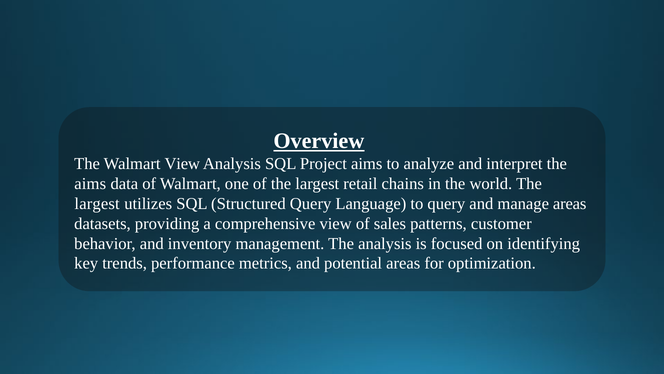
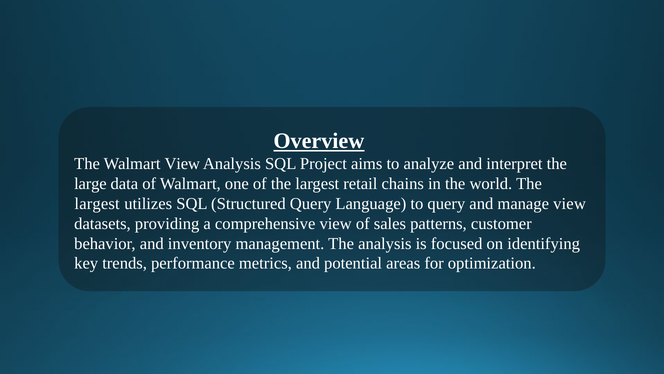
aims at (90, 183): aims -> large
manage areas: areas -> view
